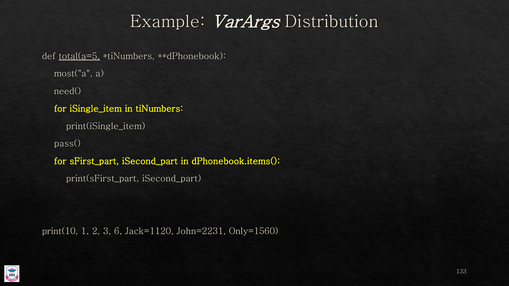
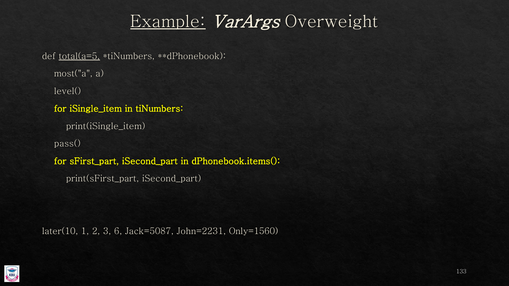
Example underline: none -> present
Distribution: Distribution -> Overweight
need(: need( -> level(
print(10: print(10 -> later(10
Jack=1120: Jack=1120 -> Jack=5087
